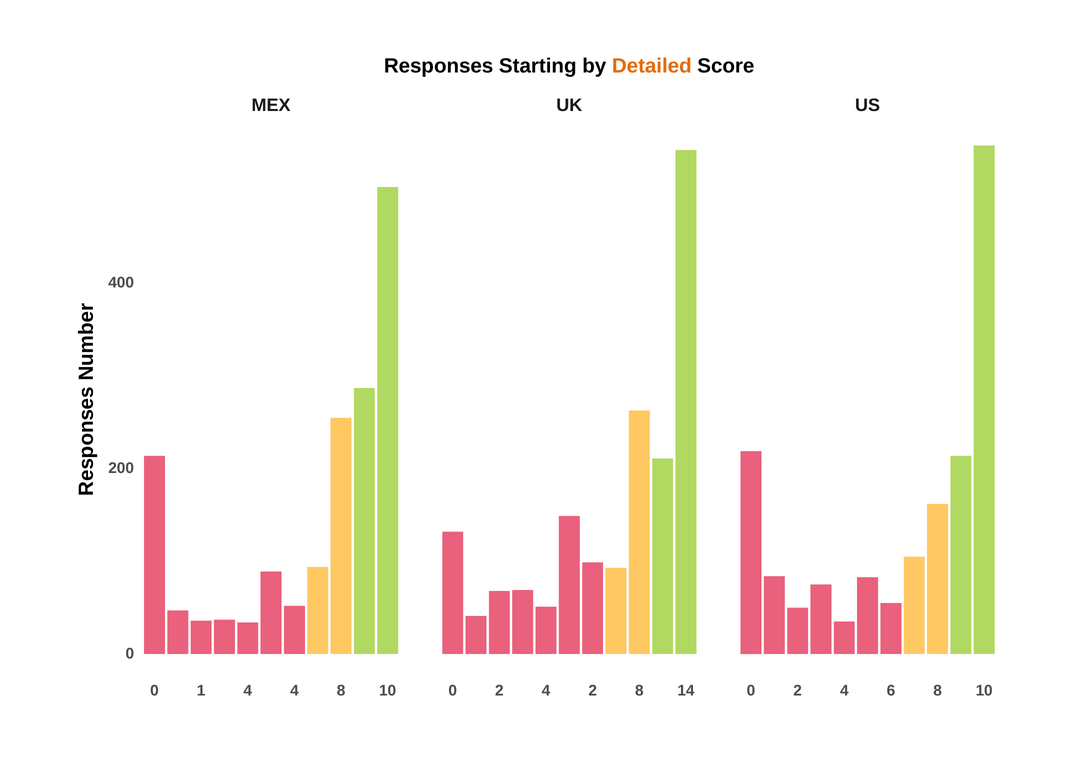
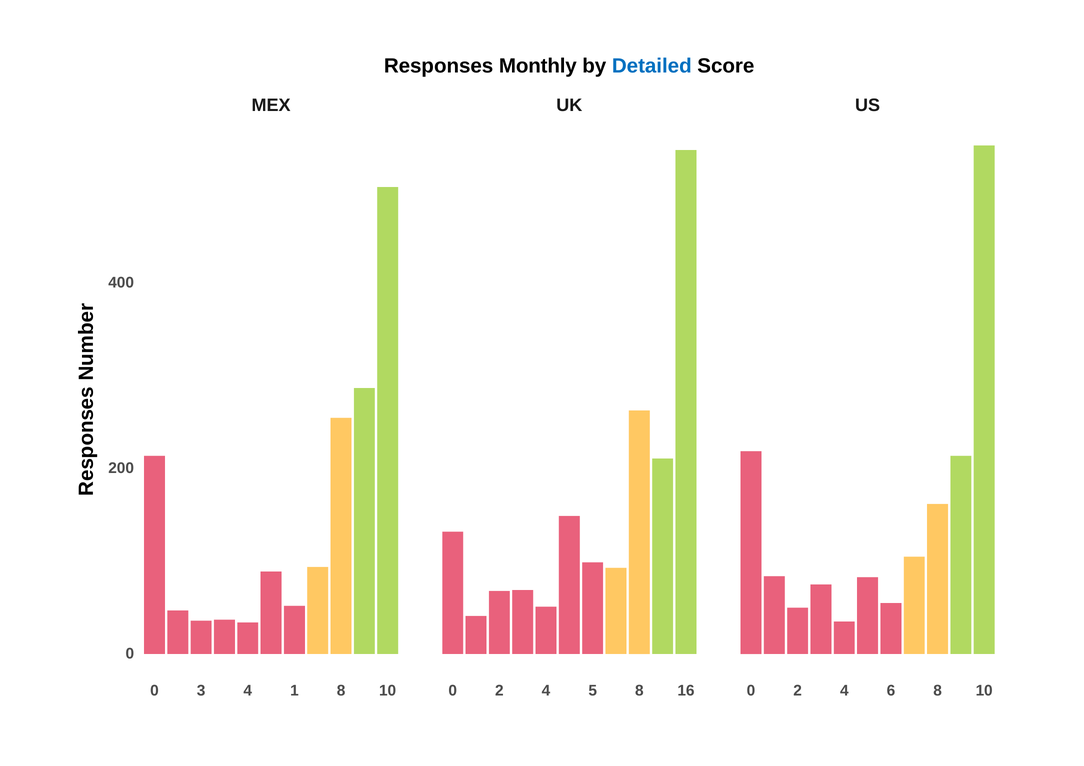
Starting: Starting -> Monthly
Detailed colour: orange -> blue
1: 1 -> 3
4 4: 4 -> 1
4 2: 2 -> 5
14: 14 -> 16
